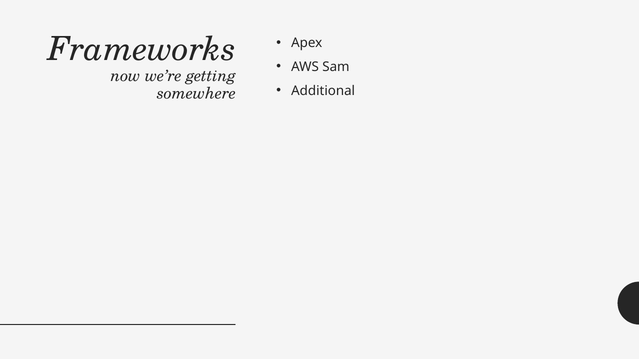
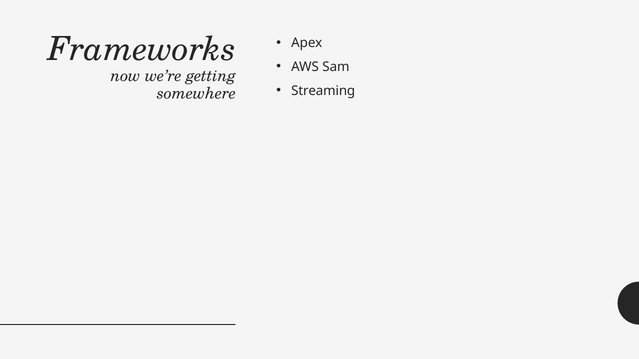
Additional: Additional -> Streaming
